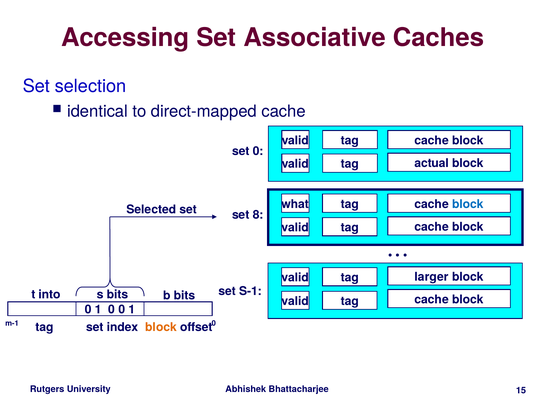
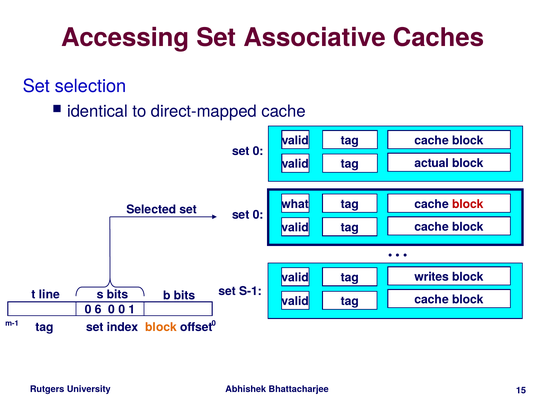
block at (468, 204) colour: blue -> red
8 at (258, 215): 8 -> 0
larger: larger -> writes
into: into -> line
1 at (98, 309): 1 -> 6
